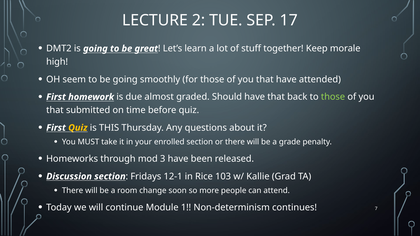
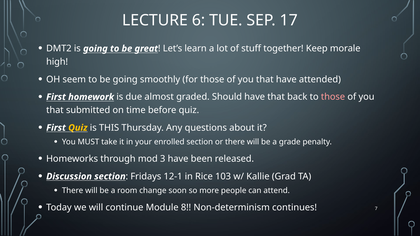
2: 2 -> 6
those at (333, 97) colour: light green -> pink
1: 1 -> 8
